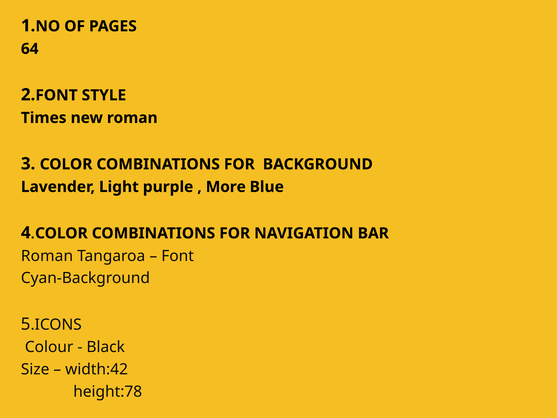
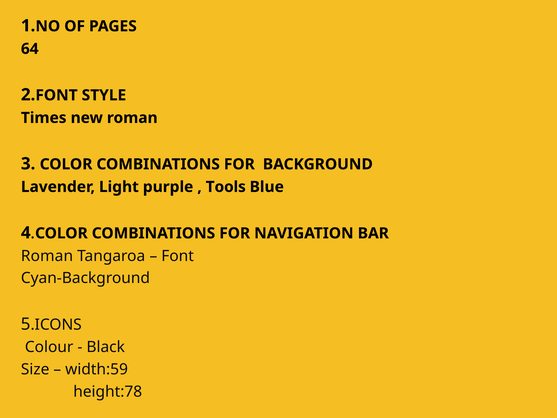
More: More -> Tools
width:42: width:42 -> width:59
